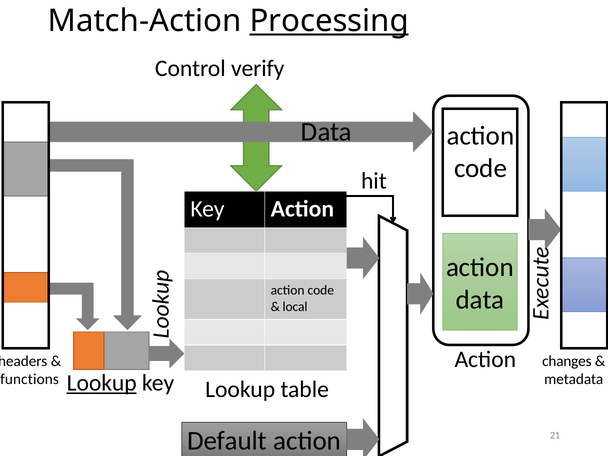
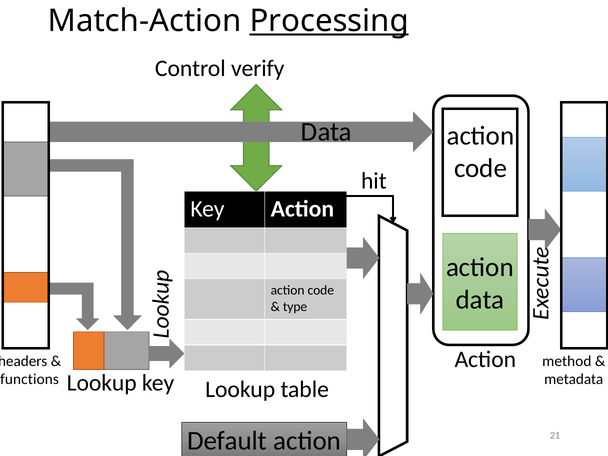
local: local -> type
changes: changes -> method
Lookup at (102, 383) underline: present -> none
